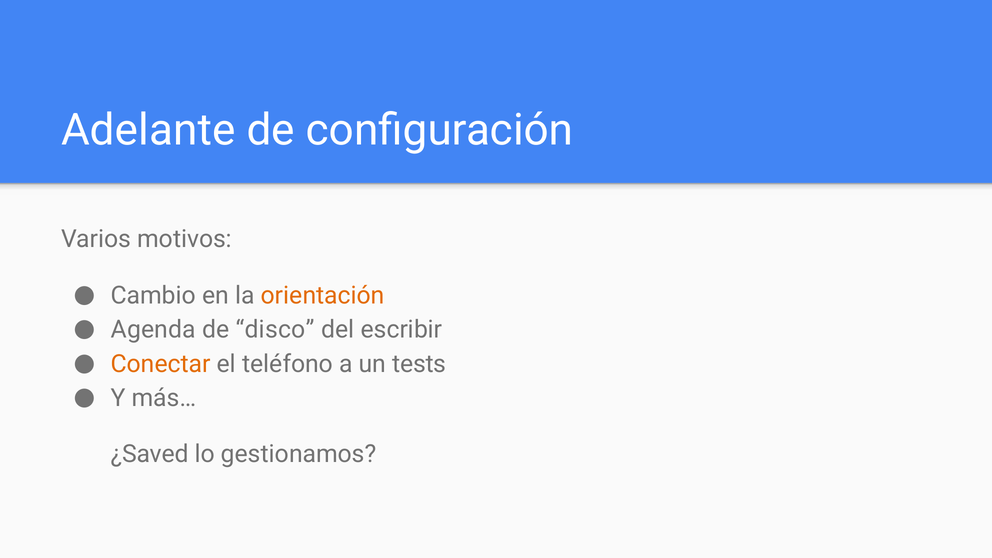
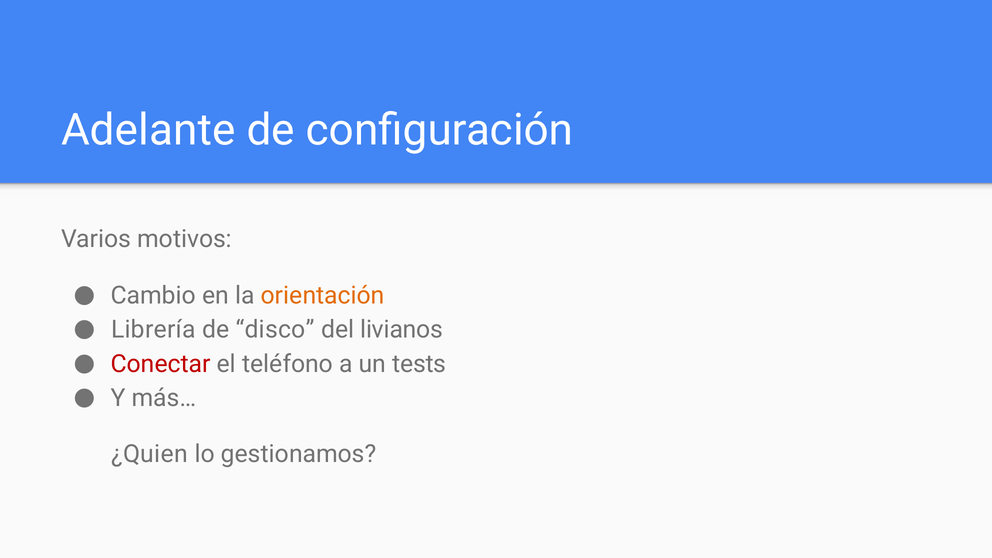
Agenda: Agenda -> Librería
escribir: escribir -> livianos
Conectar colour: orange -> red
¿Saved: ¿Saved -> ¿Quien
